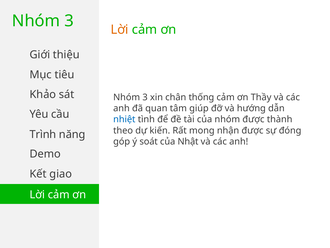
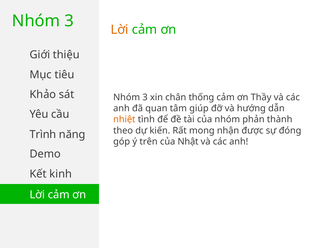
nhiệt colour: blue -> orange
nhóm được: được -> phản
soát: soát -> trên
giao: giao -> kinh
